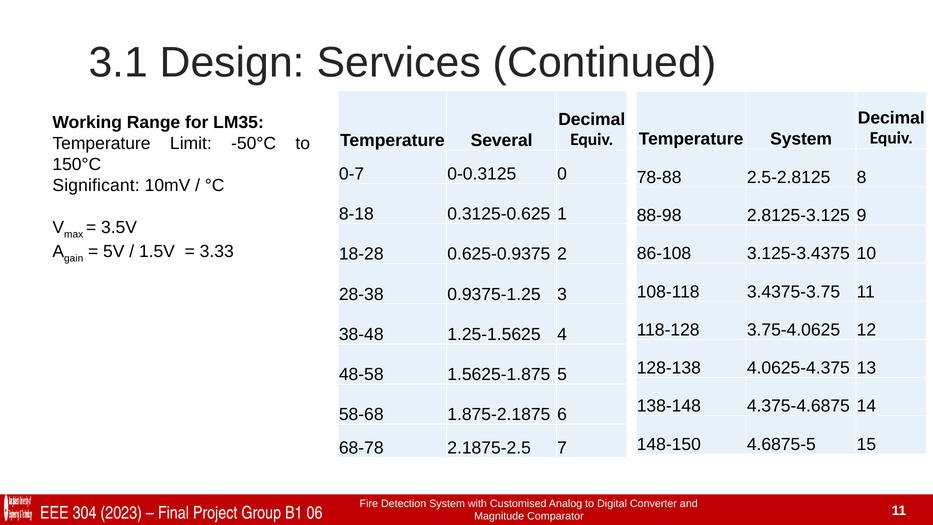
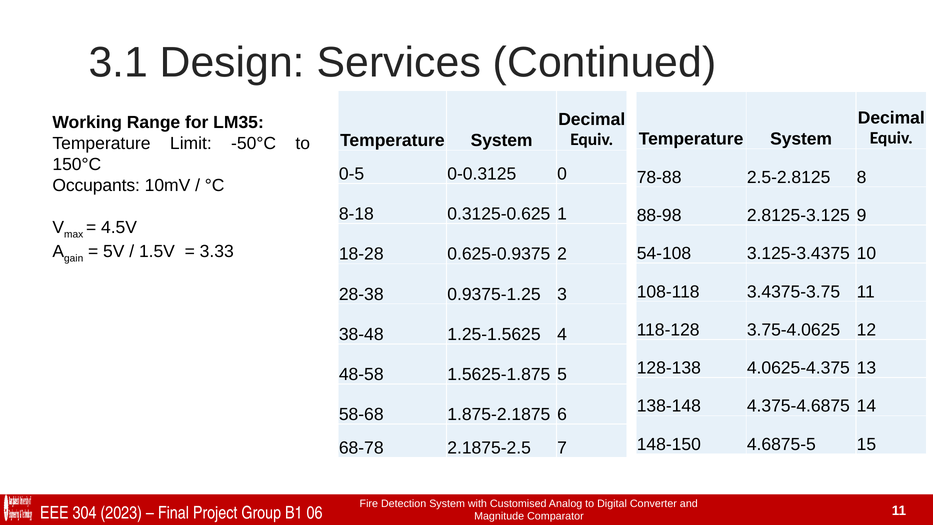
Several at (502, 141): Several -> System
0-7: 0-7 -> 0-5
Significant: Significant -> Occupants
3.5V: 3.5V -> 4.5V
86-108: 86-108 -> 54-108
